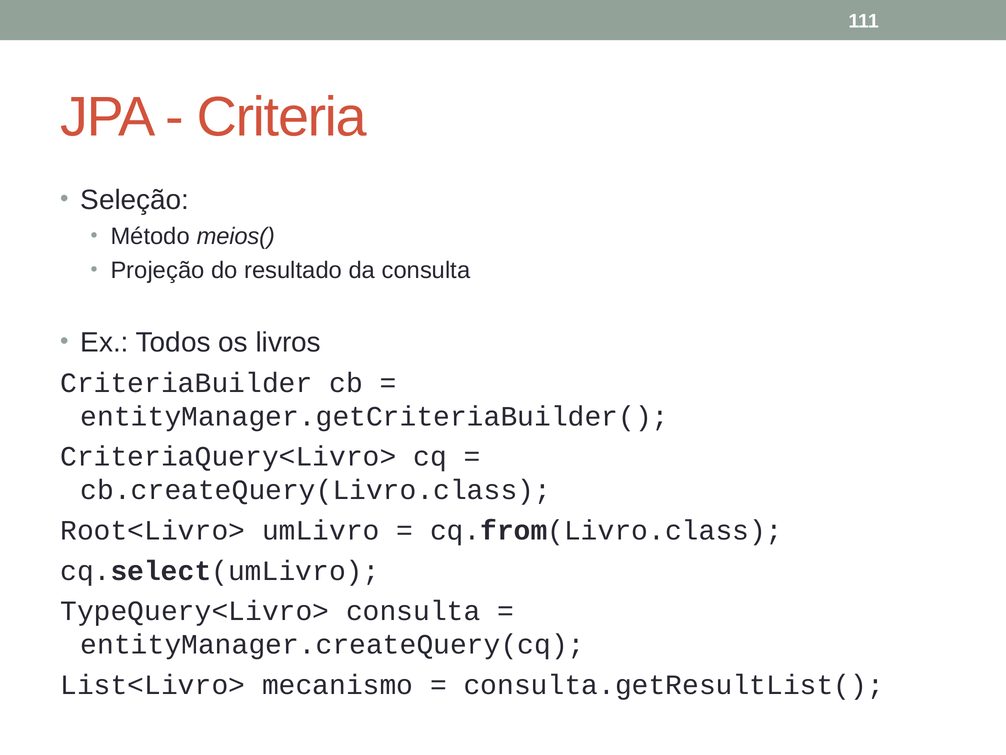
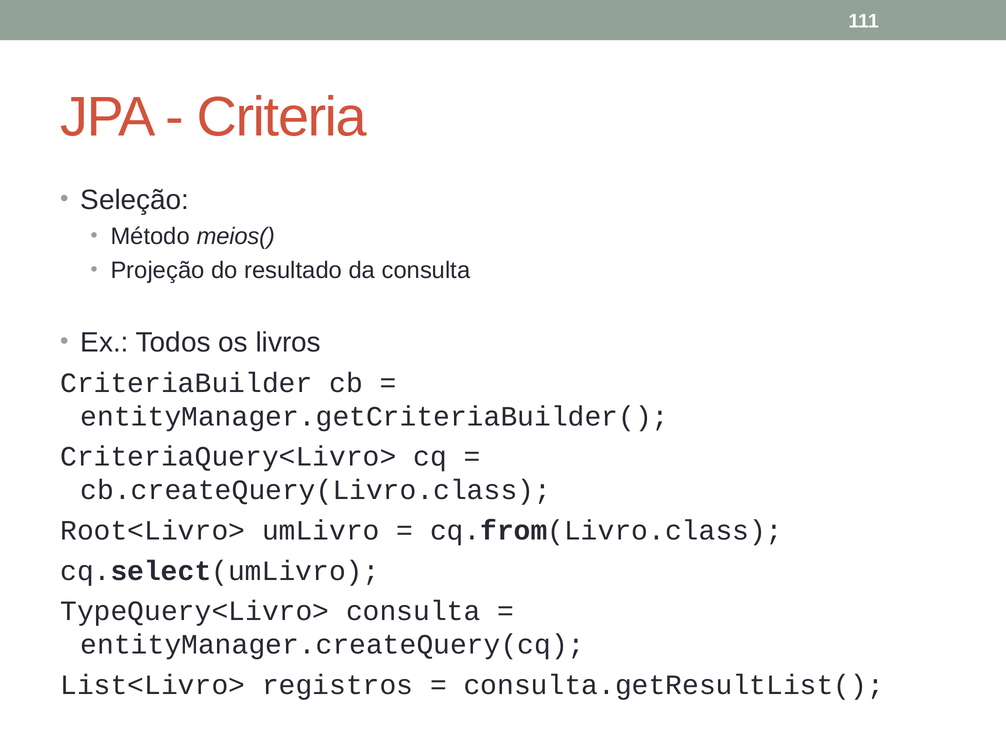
mecanismo: mecanismo -> registros
